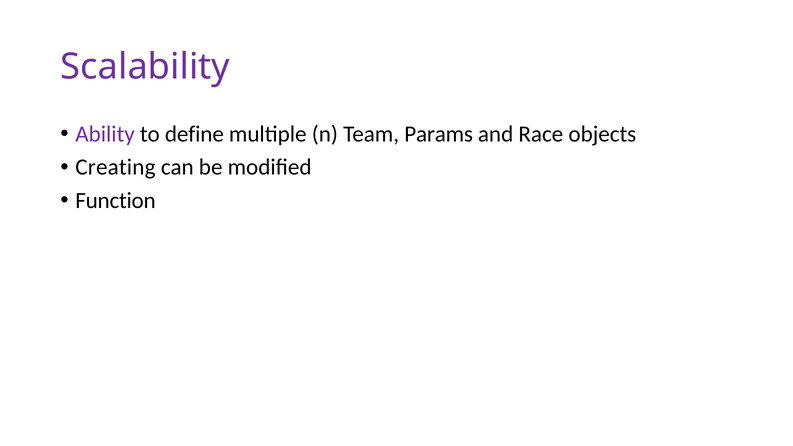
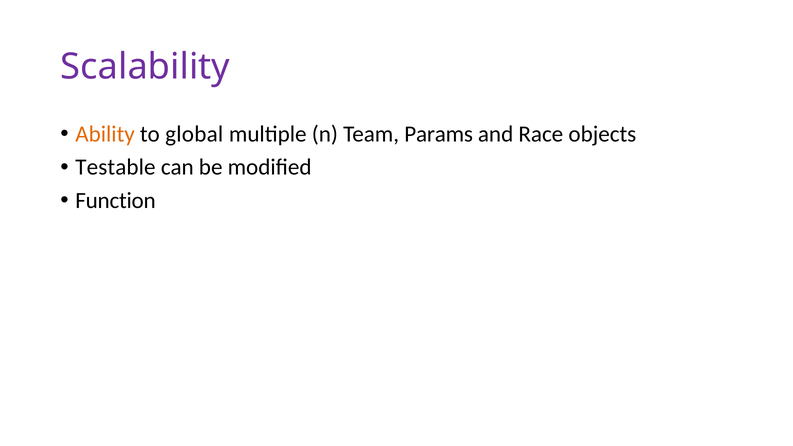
Ability colour: purple -> orange
define: define -> global
Creating: Creating -> Testable
